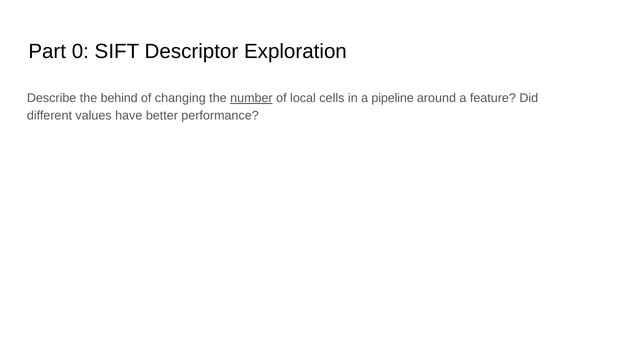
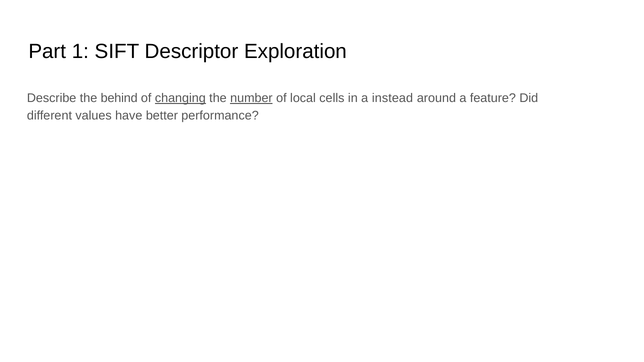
0: 0 -> 1
changing underline: none -> present
pipeline: pipeline -> instead
